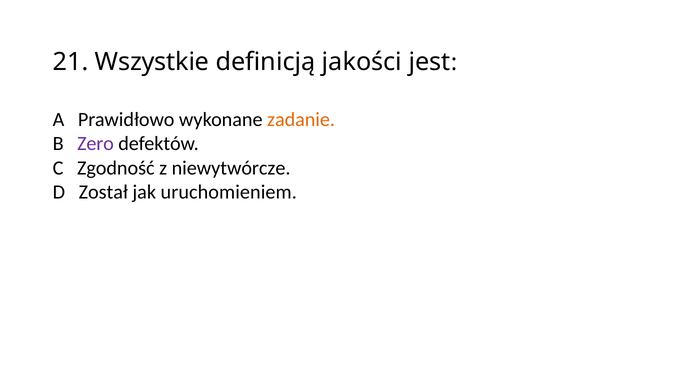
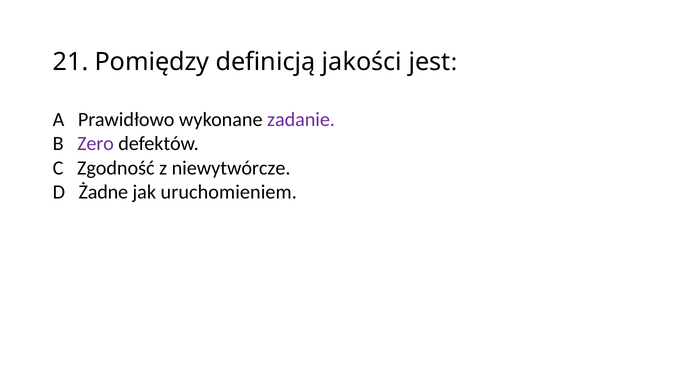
Wszystkie: Wszystkie -> Pomiędzy
zadanie colour: orange -> purple
Został: Został -> Żadne
